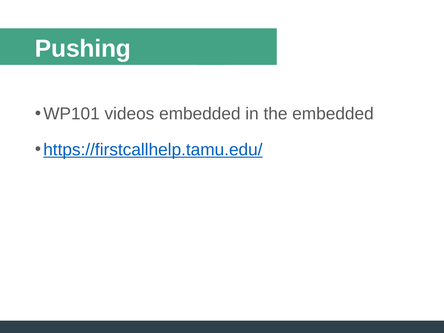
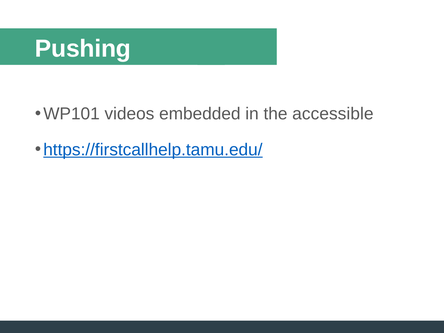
the embedded: embedded -> accessible
